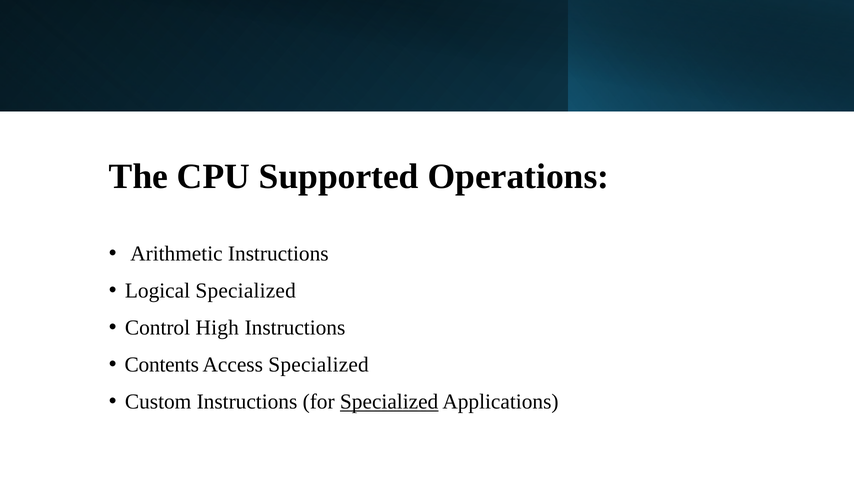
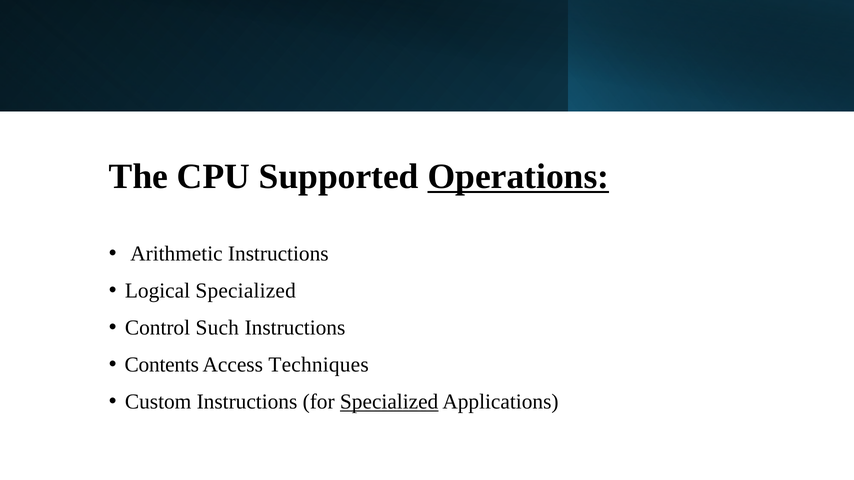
Operations underline: none -> present
High: High -> Such
Access Specialized: Specialized -> Techniques
